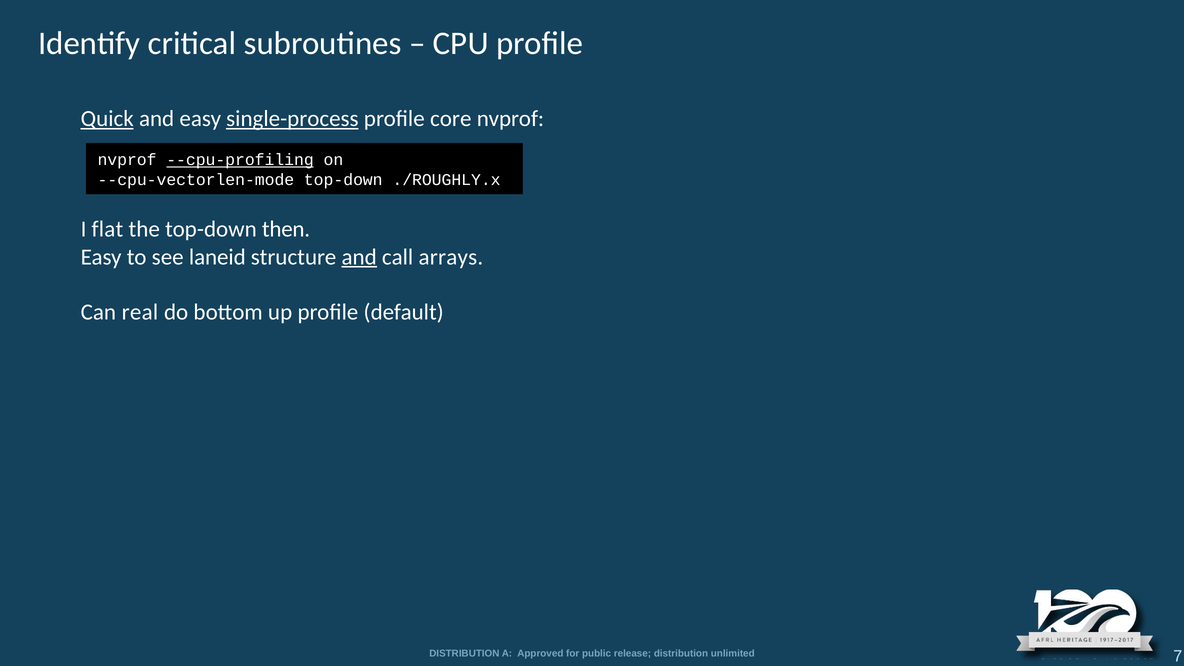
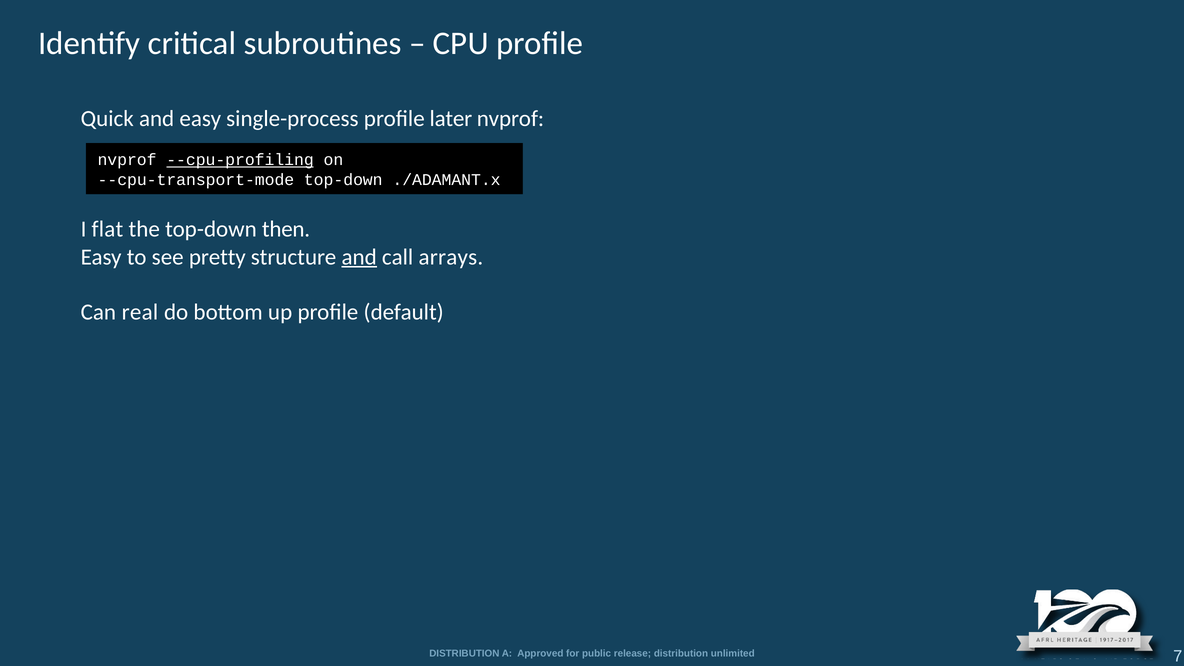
Quick underline: present -> none
single-process underline: present -> none
core: core -> later
--cpu-vectorlen-mode: --cpu-vectorlen-mode -> --cpu-transport-mode
./ROUGHLY.x: ./ROUGHLY.x -> ./ADAMANT.x
laneid: laneid -> pretty
